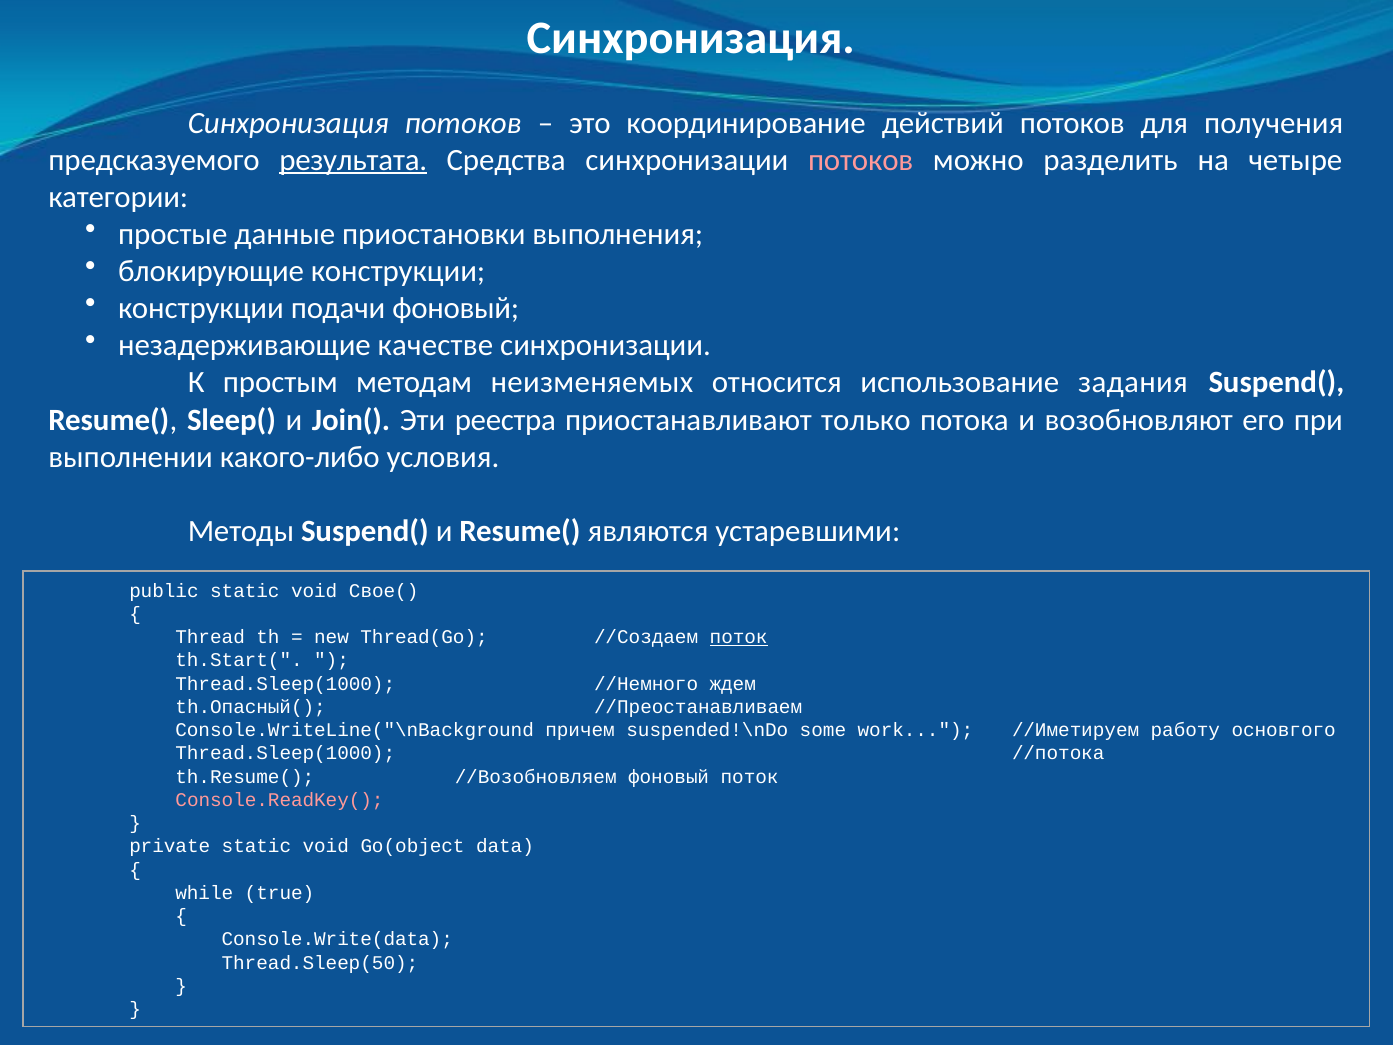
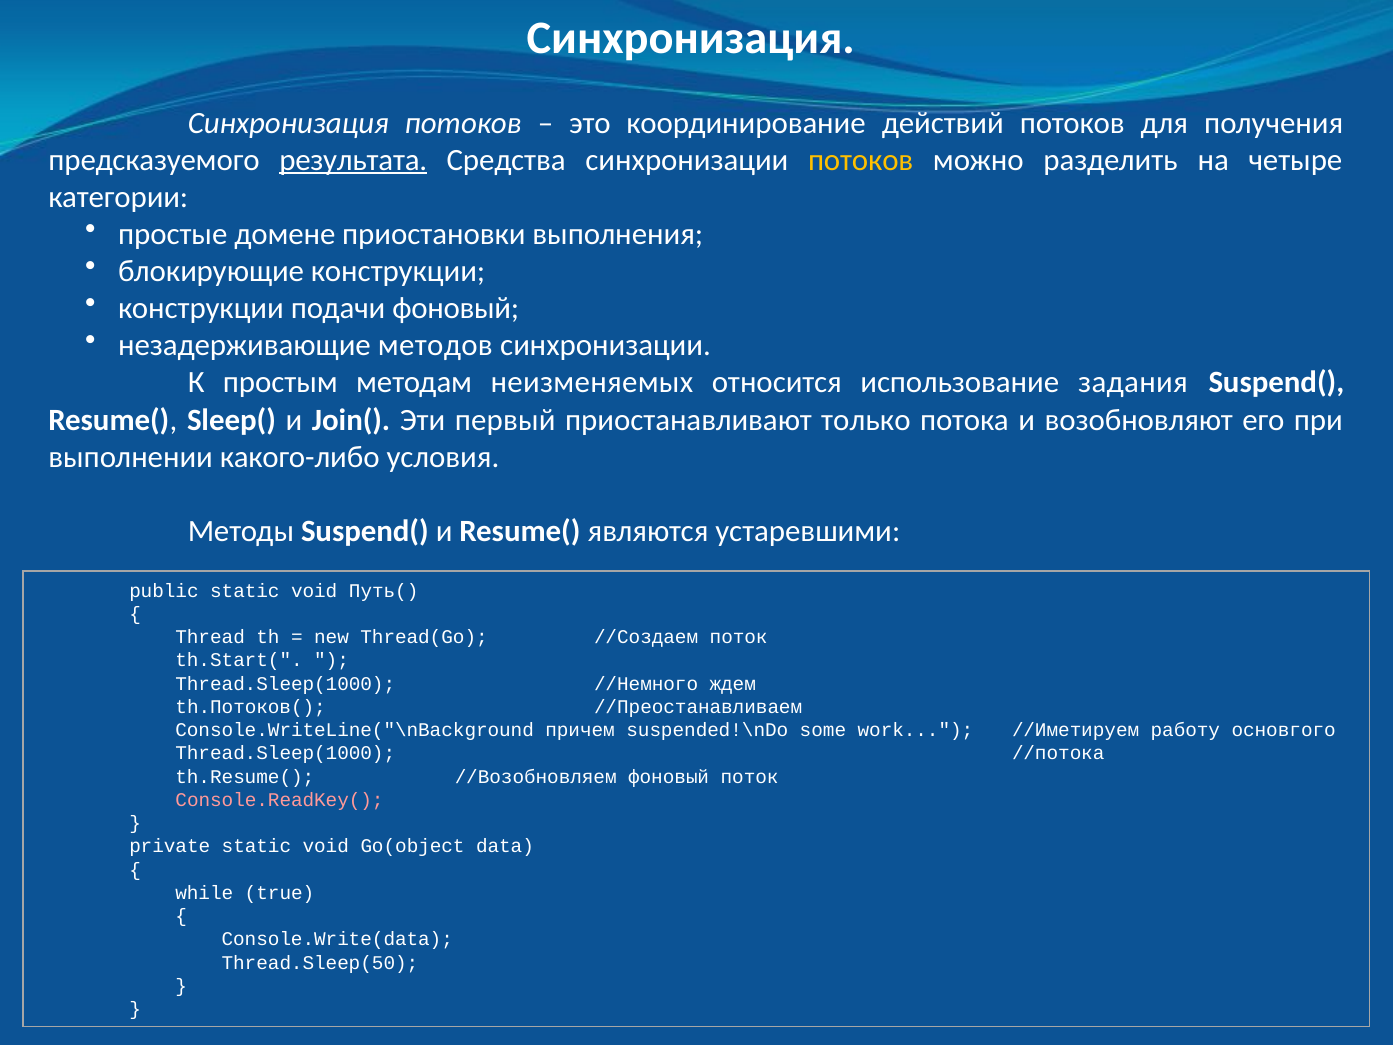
потоков at (861, 160) colour: pink -> yellow
данные: данные -> домене
качестве: качестве -> методов
реестра: реестра -> первый
Свое(: Свое( -> Путь(
поток at (739, 637) underline: present -> none
th.Опасный(: th.Опасный( -> th.Потоков(
